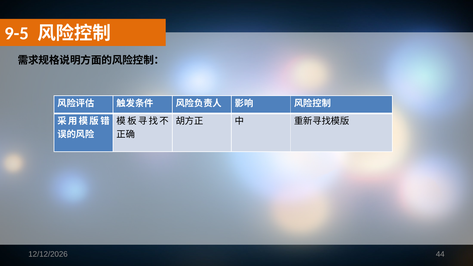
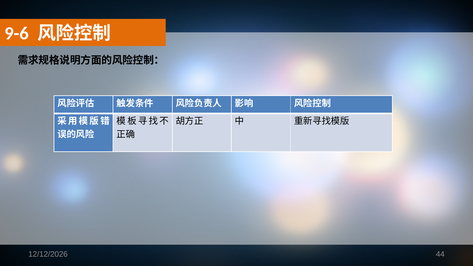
9-5: 9-5 -> 9-6
